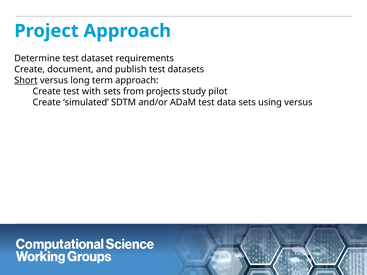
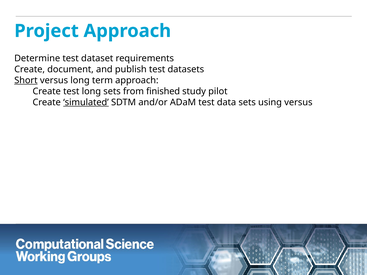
test with: with -> long
projects: projects -> finished
simulated underline: none -> present
